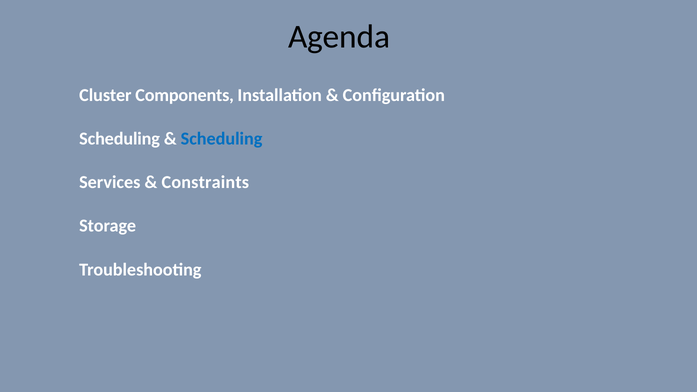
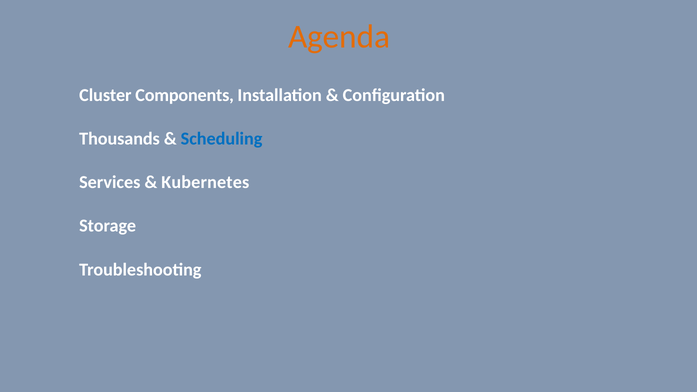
Agenda colour: black -> orange
Scheduling at (120, 139): Scheduling -> Thousands
Constraints: Constraints -> Kubernetes
